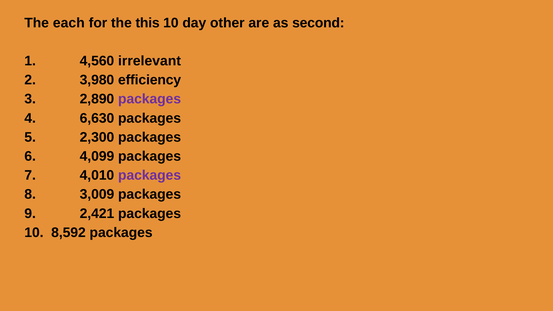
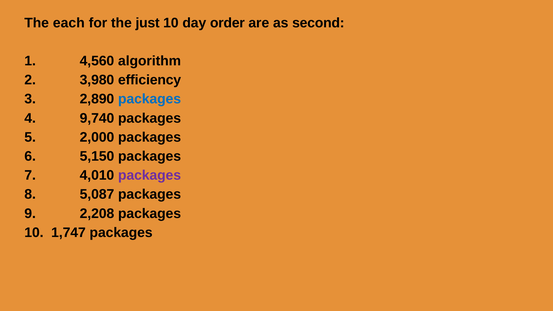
this: this -> just
other: other -> order
irrelevant: irrelevant -> algorithm
packages at (150, 99) colour: purple -> blue
6,630: 6,630 -> 9,740
2,300: 2,300 -> 2,000
4,099: 4,099 -> 5,150
3,009: 3,009 -> 5,087
2,421: 2,421 -> 2,208
8,592: 8,592 -> 1,747
